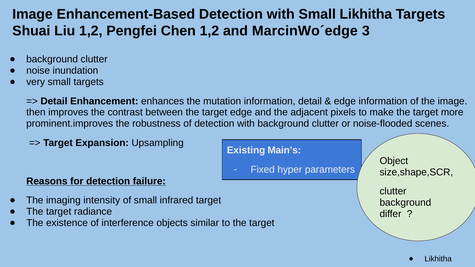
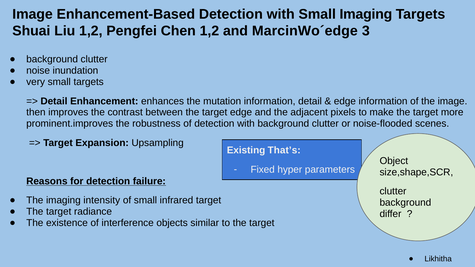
Small Likhitha: Likhitha -> Imaging
Main’s: Main’s -> That’s
